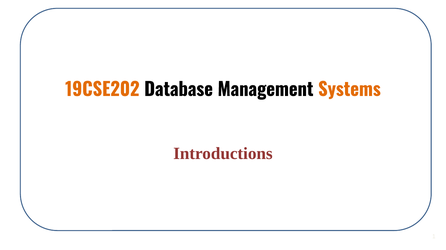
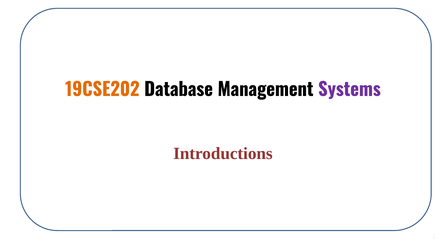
Systems colour: orange -> purple
